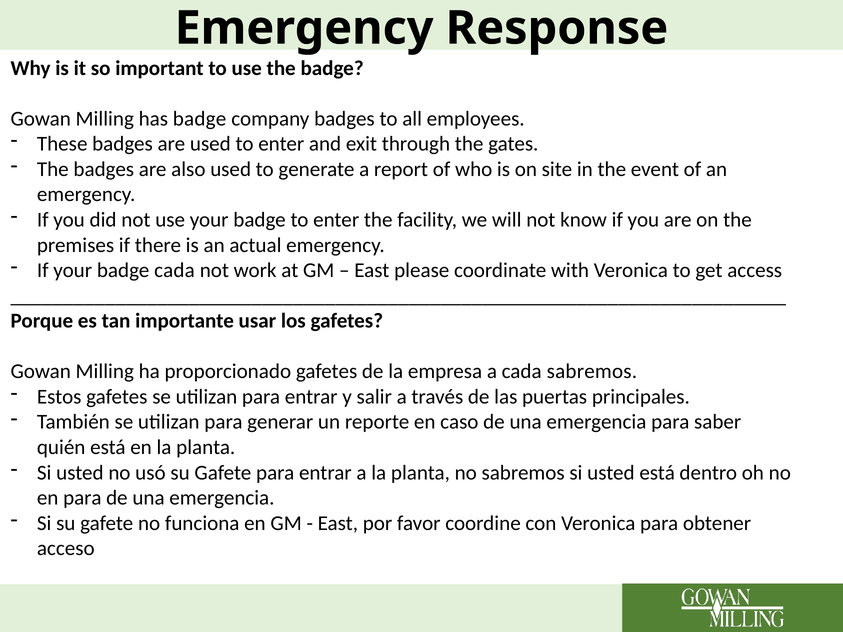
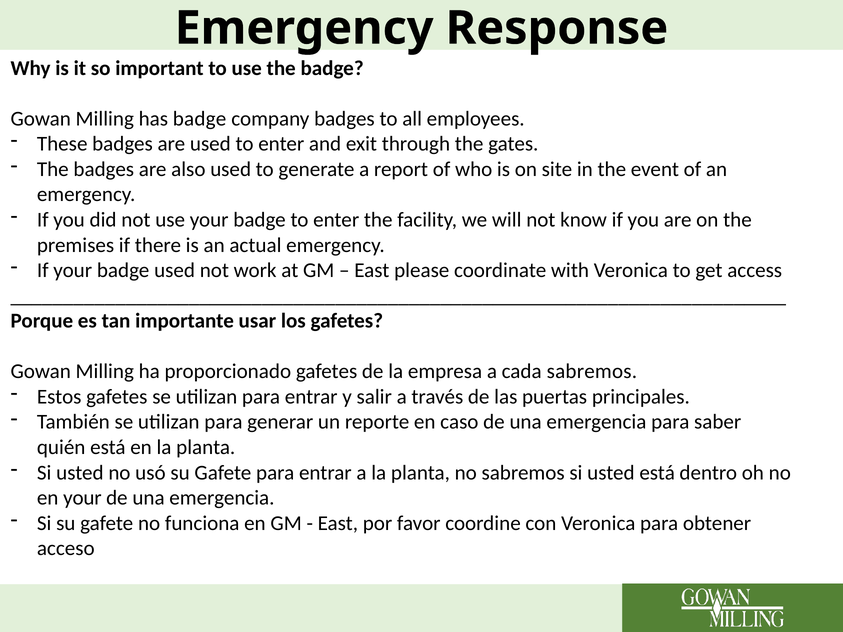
badge cada: cada -> used
en para: para -> your
